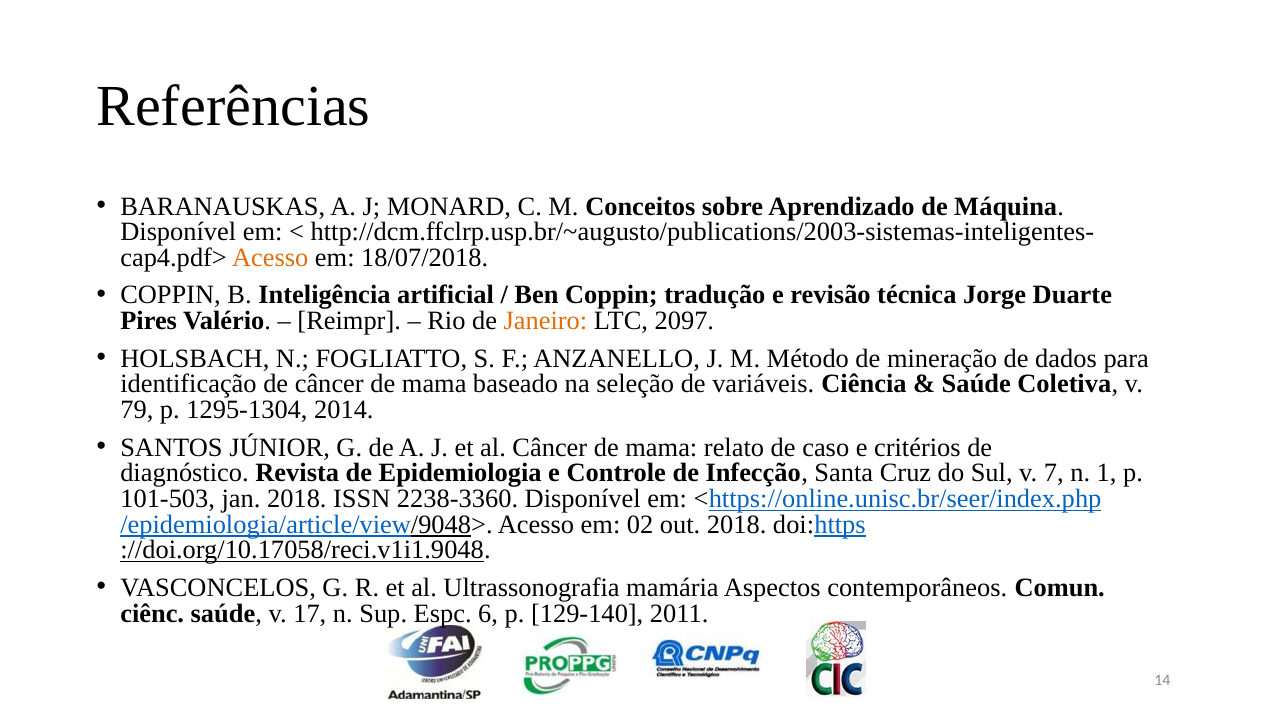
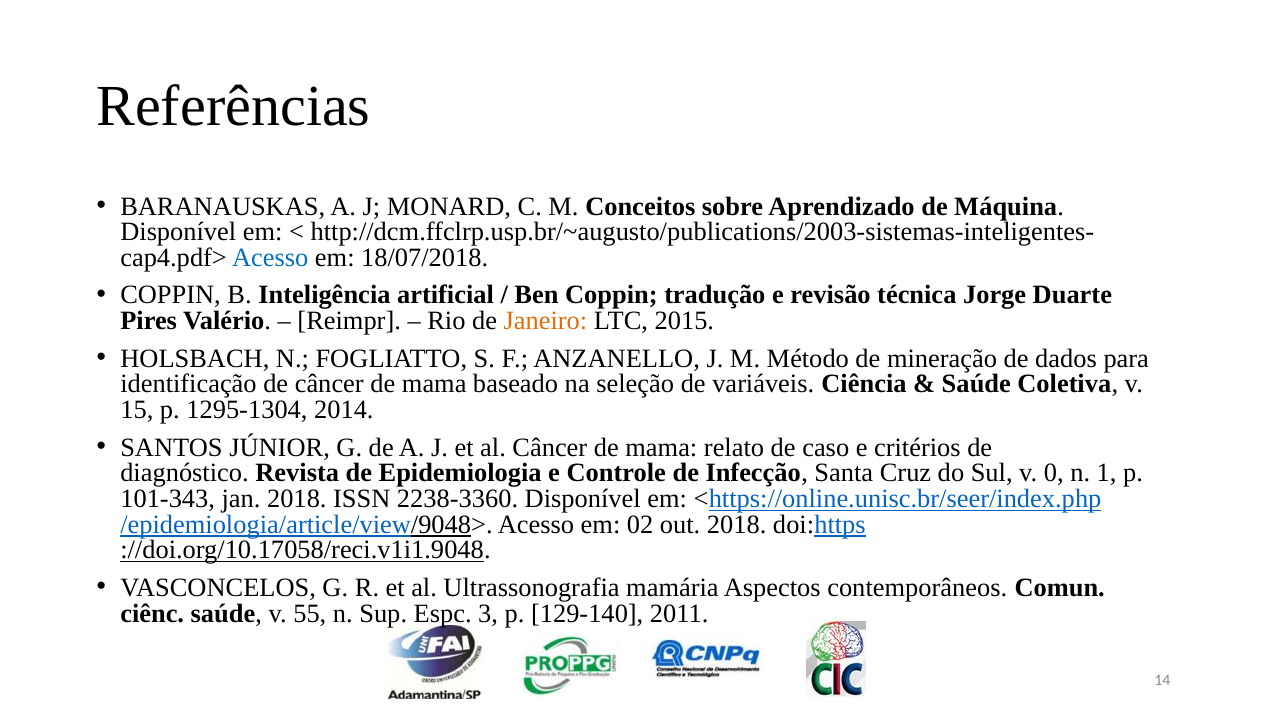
Acesso at (270, 258) colour: orange -> blue
2097: 2097 -> 2015
79: 79 -> 15
7: 7 -> 0
101-503: 101-503 -> 101-343
17: 17 -> 55
6: 6 -> 3
